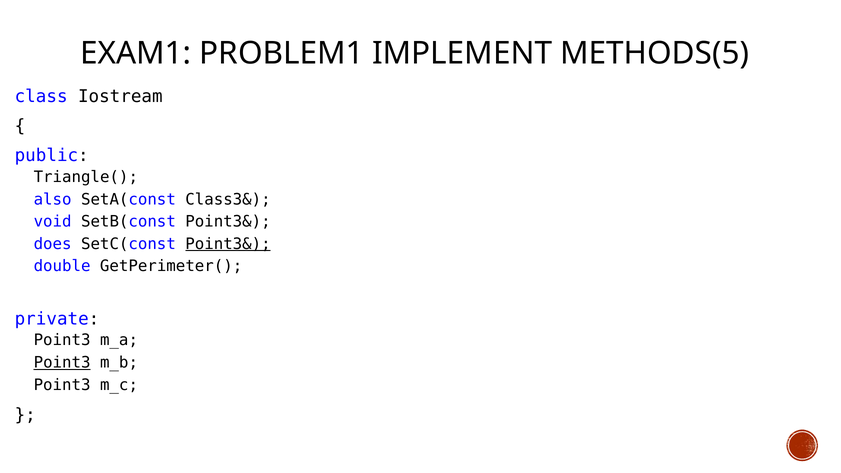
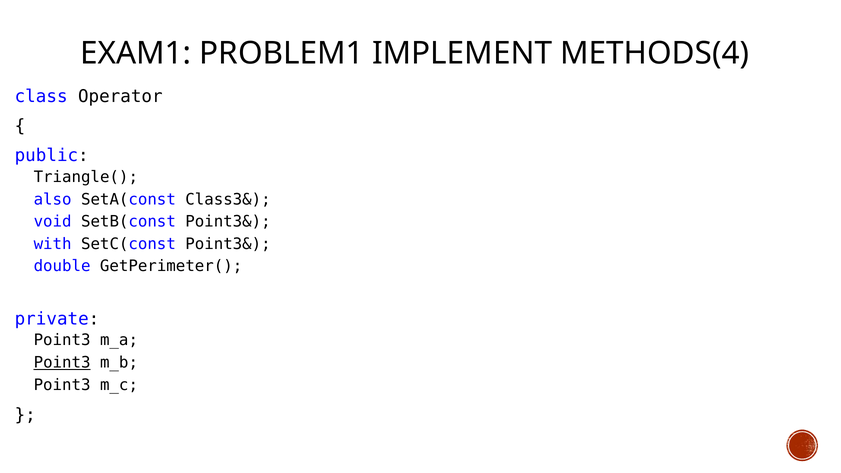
METHODS(5: METHODS(5 -> METHODS(4
Iostream: Iostream -> Operator
does: does -> with
Point3& at (228, 244) underline: present -> none
